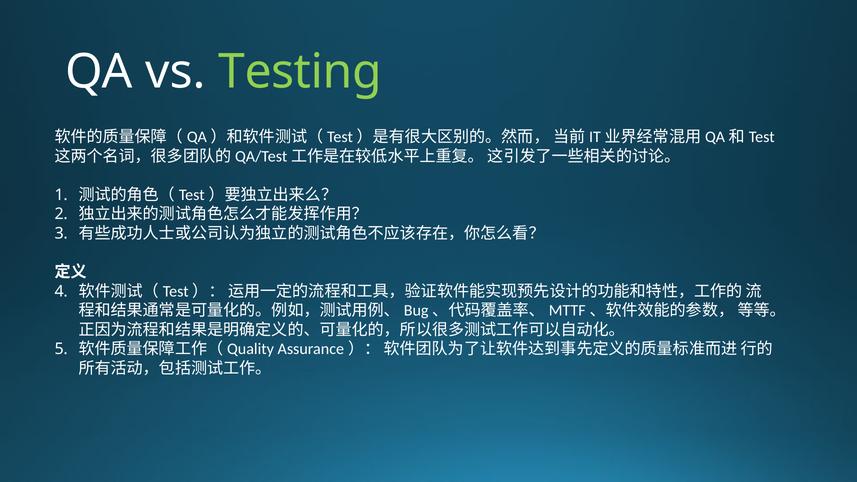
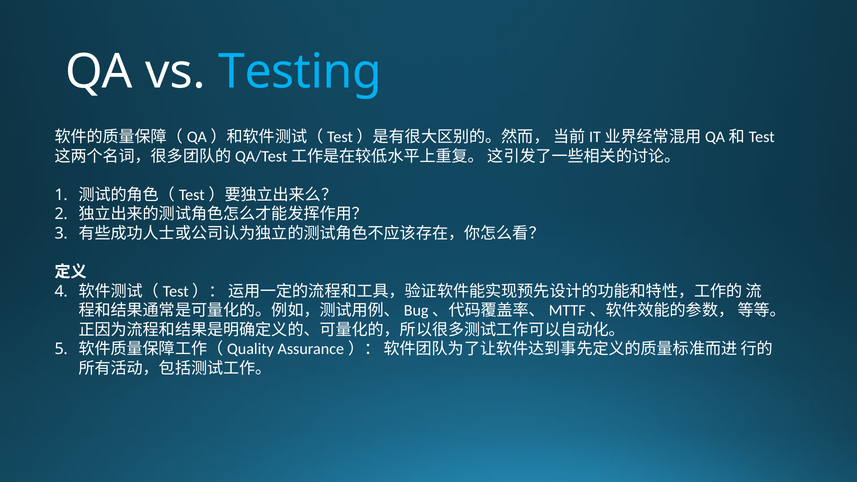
Testing colour: light green -> light blue
